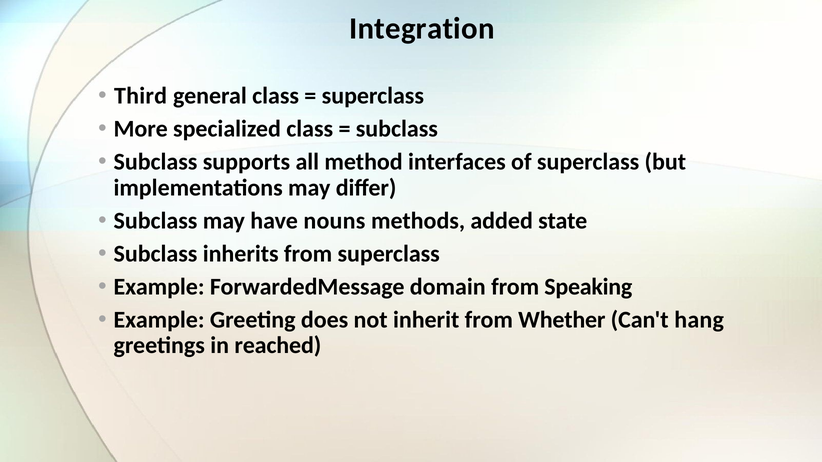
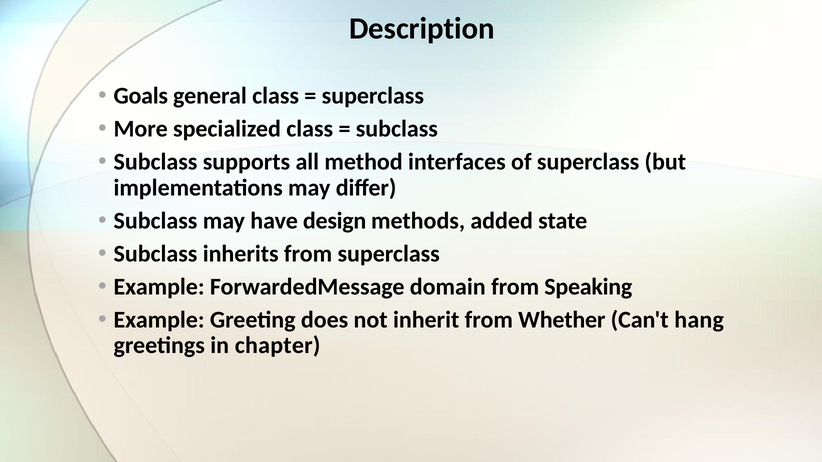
Integration: Integration -> Description
Third: Third -> Goals
nouns: nouns -> design
reached: reached -> chapter
